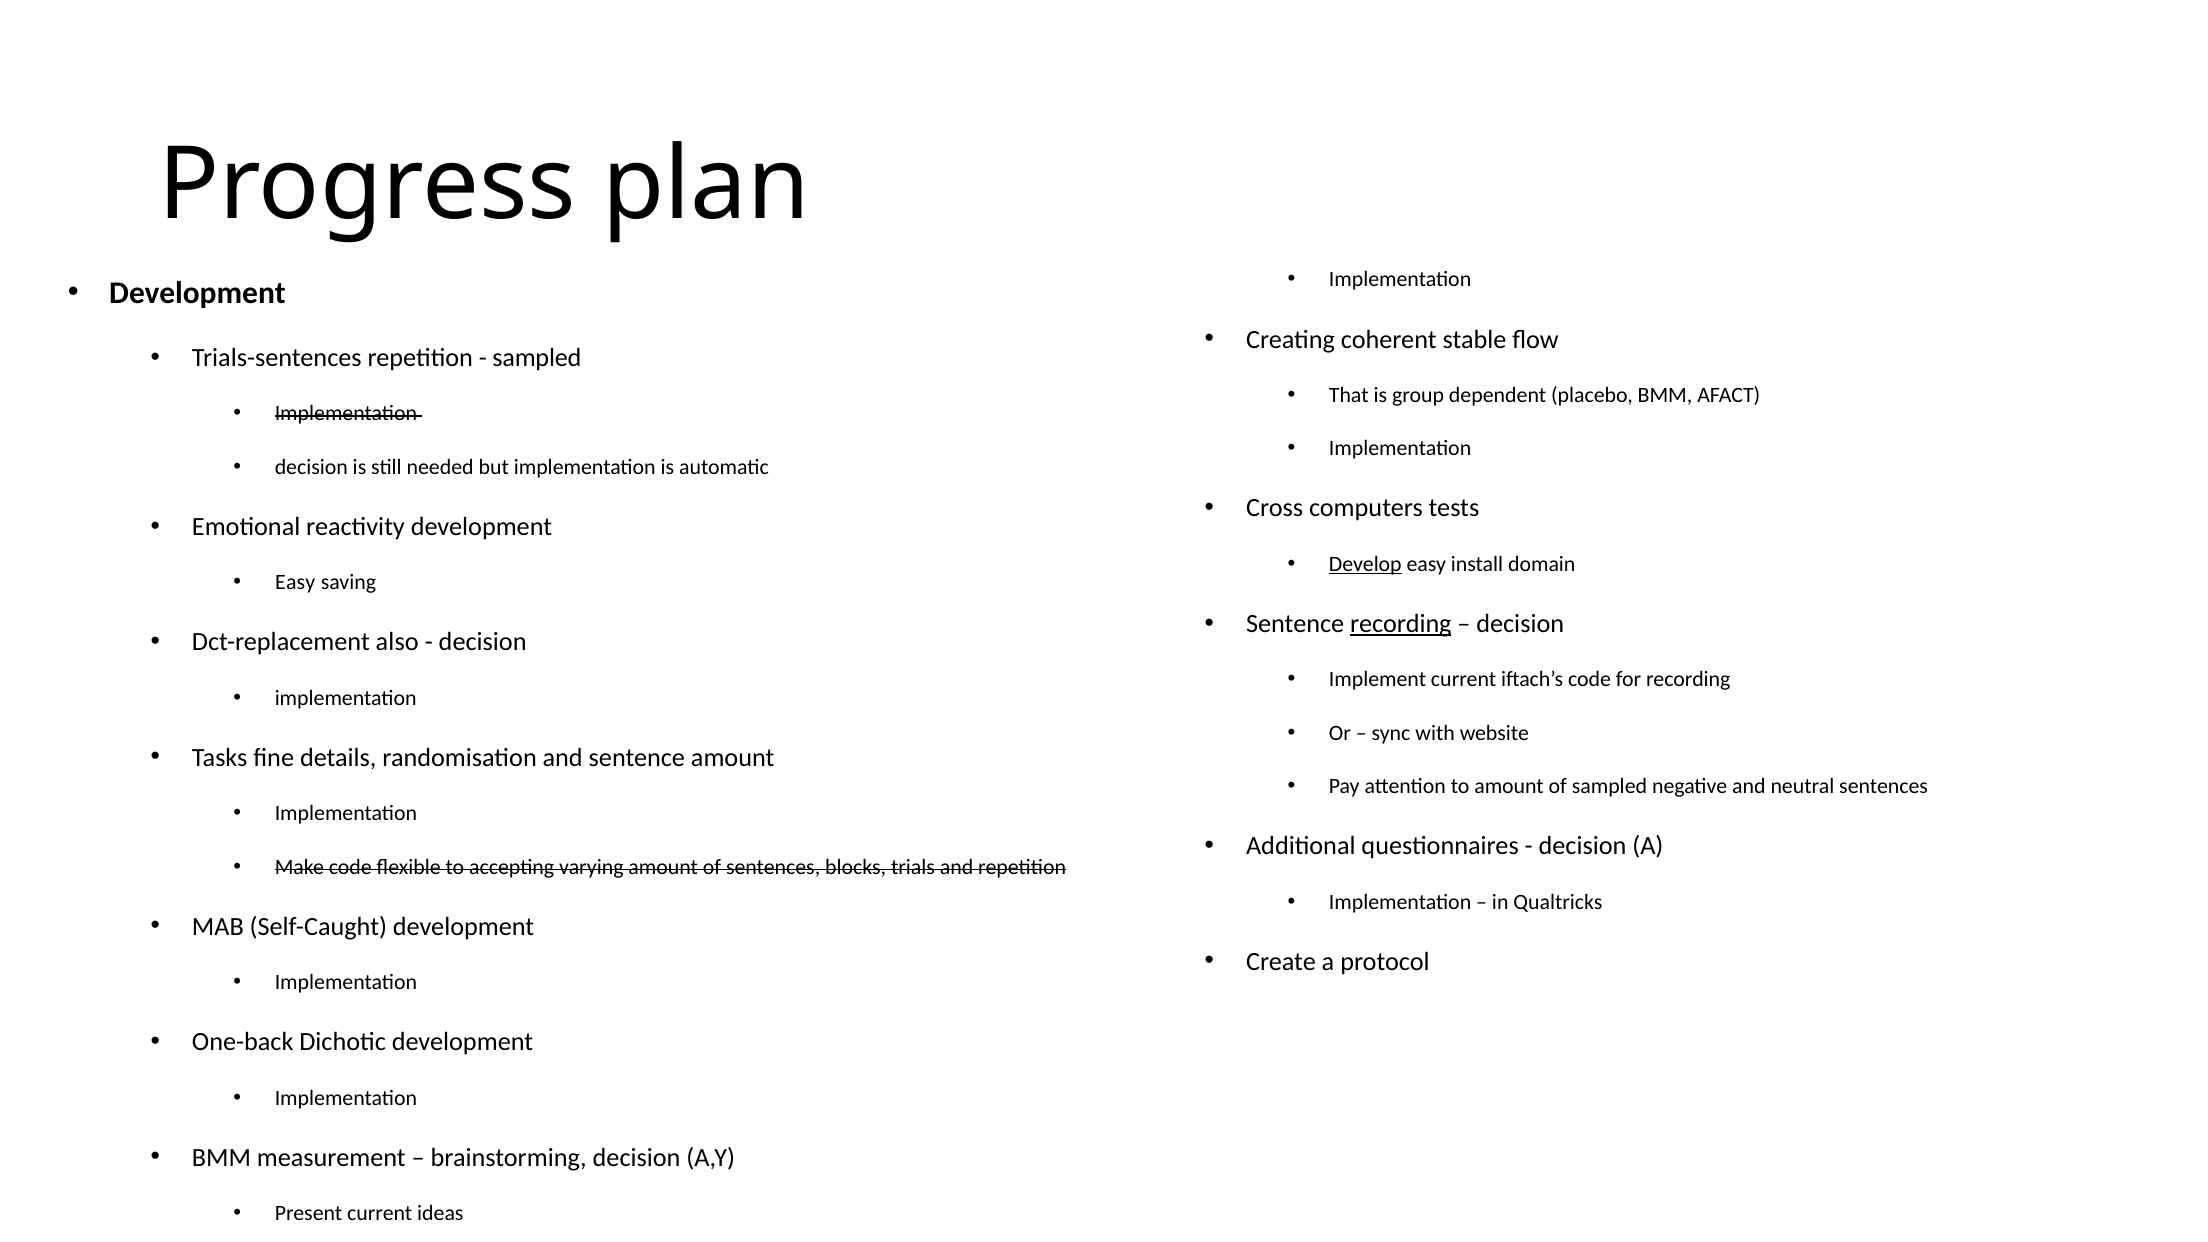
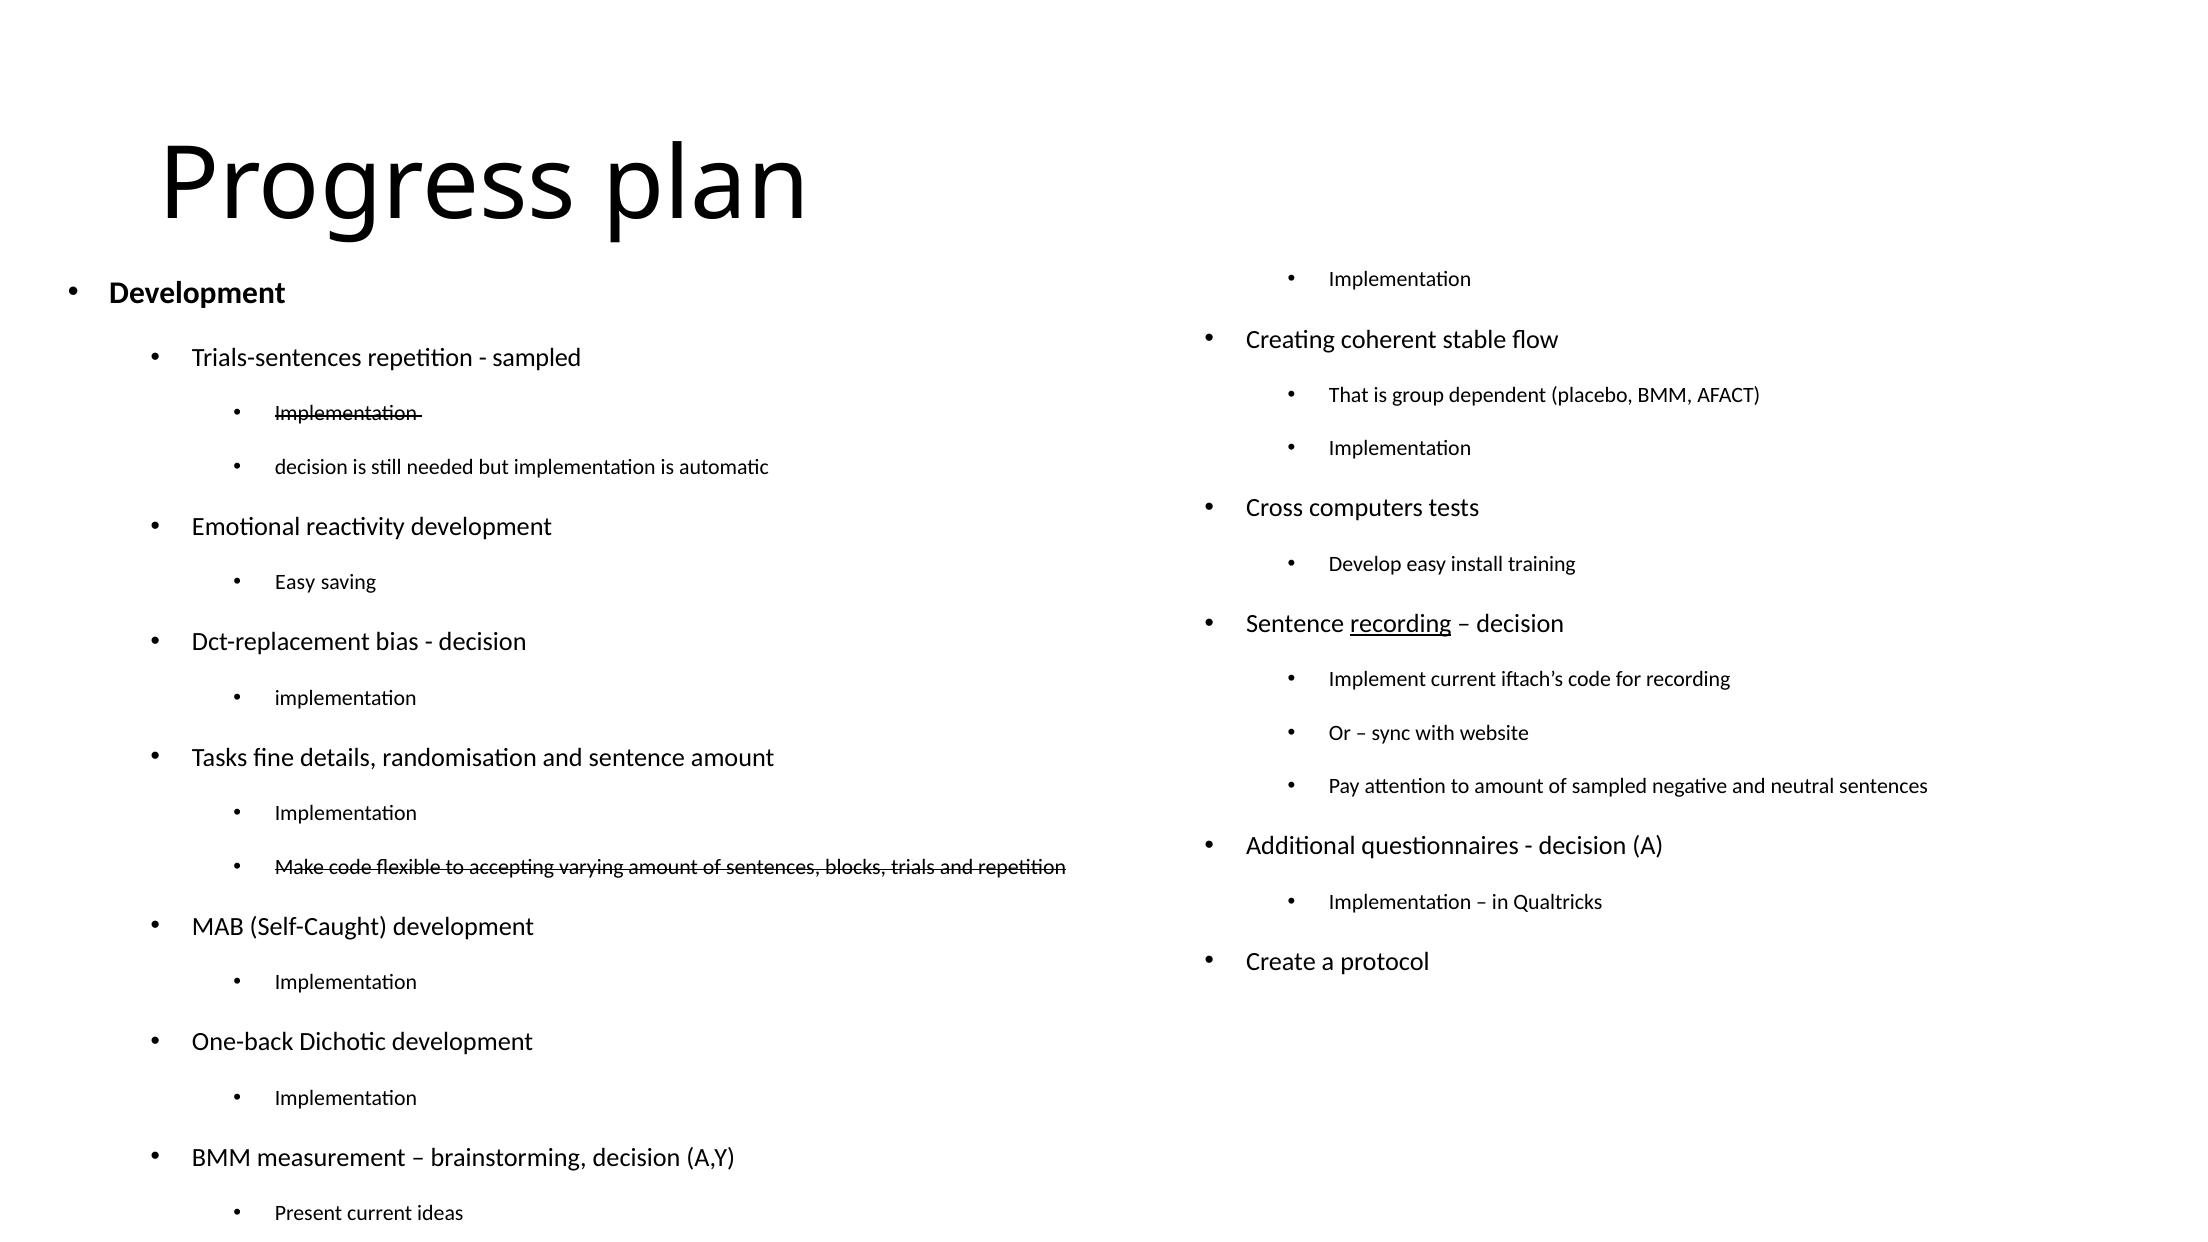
Develop underline: present -> none
domain: domain -> training
also: also -> bias
